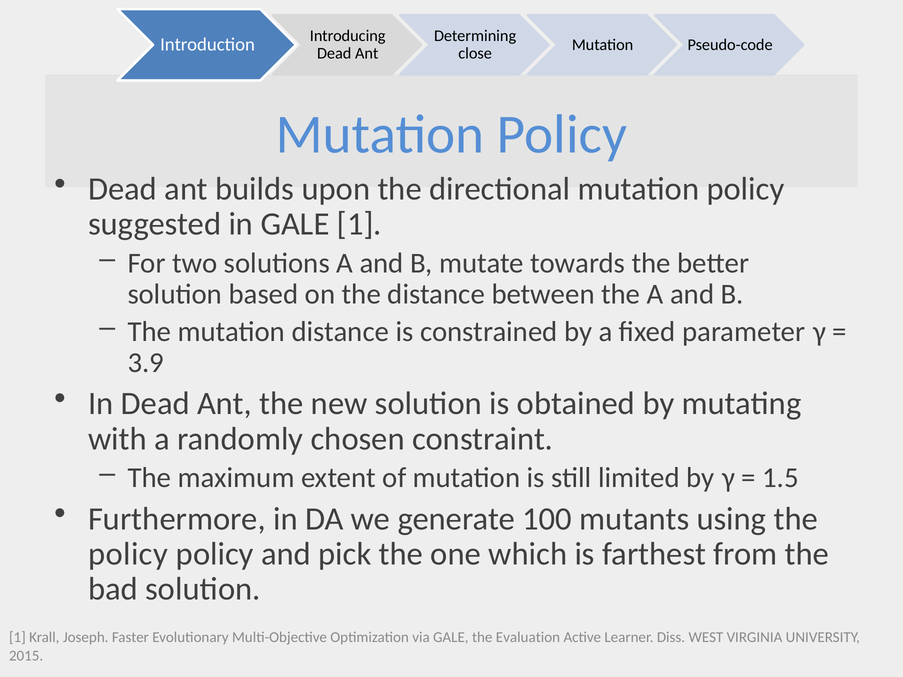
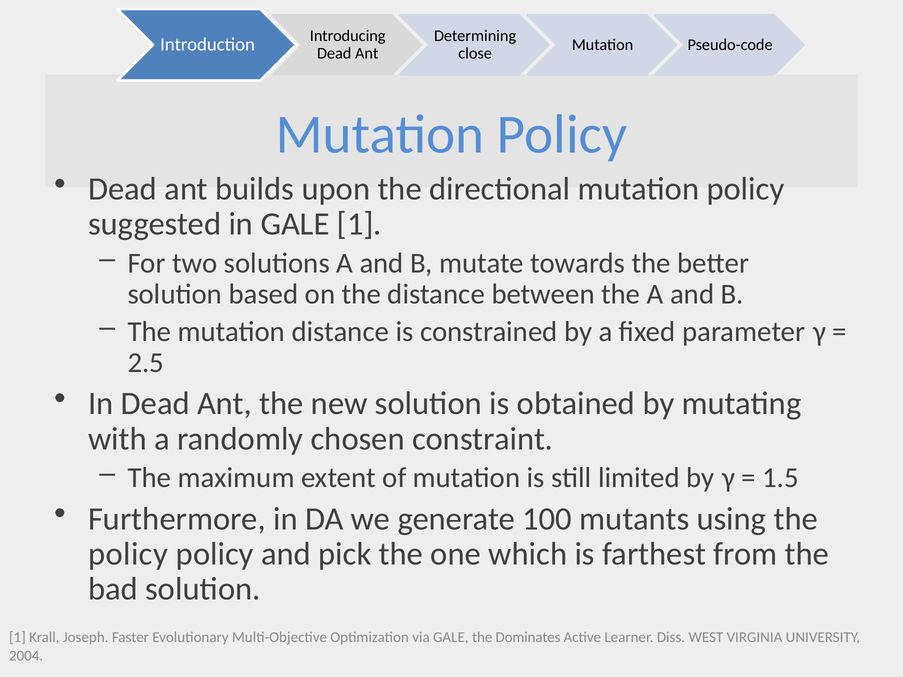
3.9: 3.9 -> 2.5
Evaluation: Evaluation -> Dominates
2015: 2015 -> 2004
